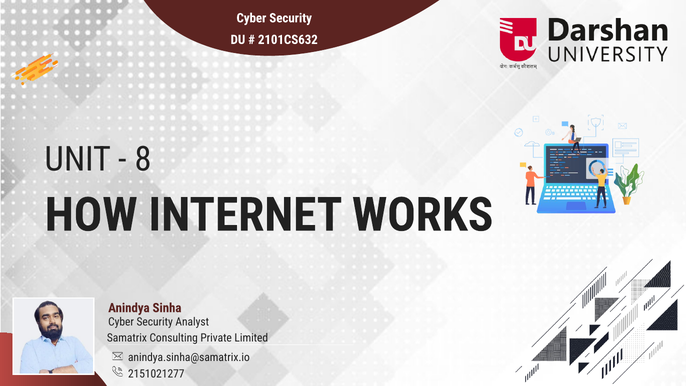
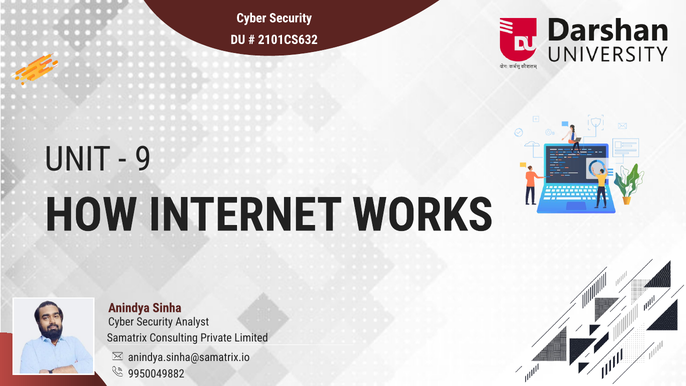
8: 8 -> 9
2151021277: 2151021277 -> 9950049882
